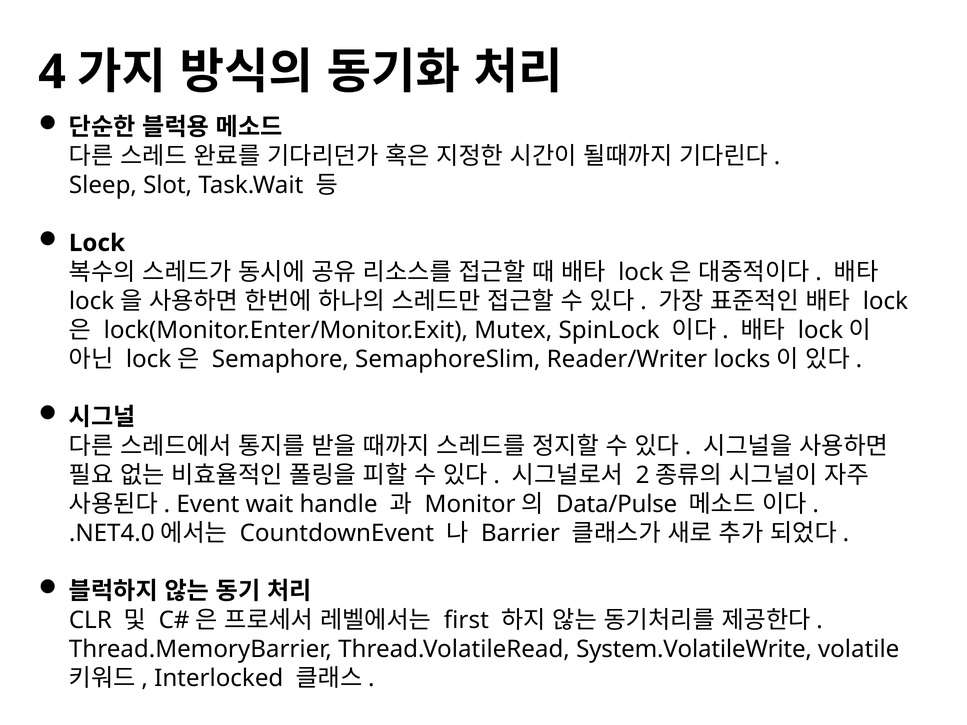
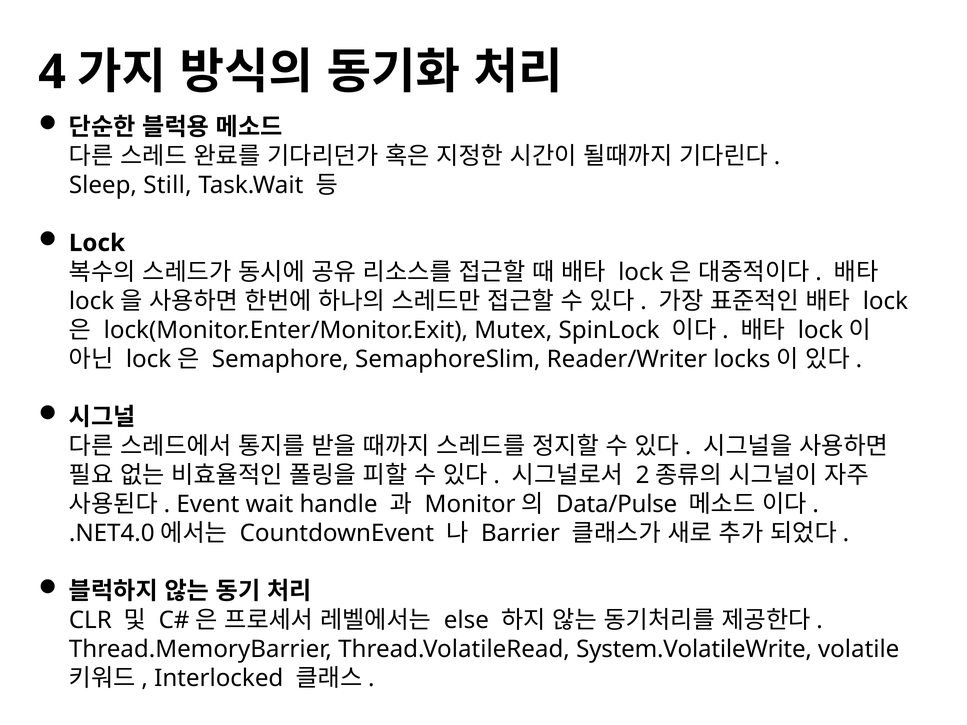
Slot: Slot -> Still
first: first -> else
